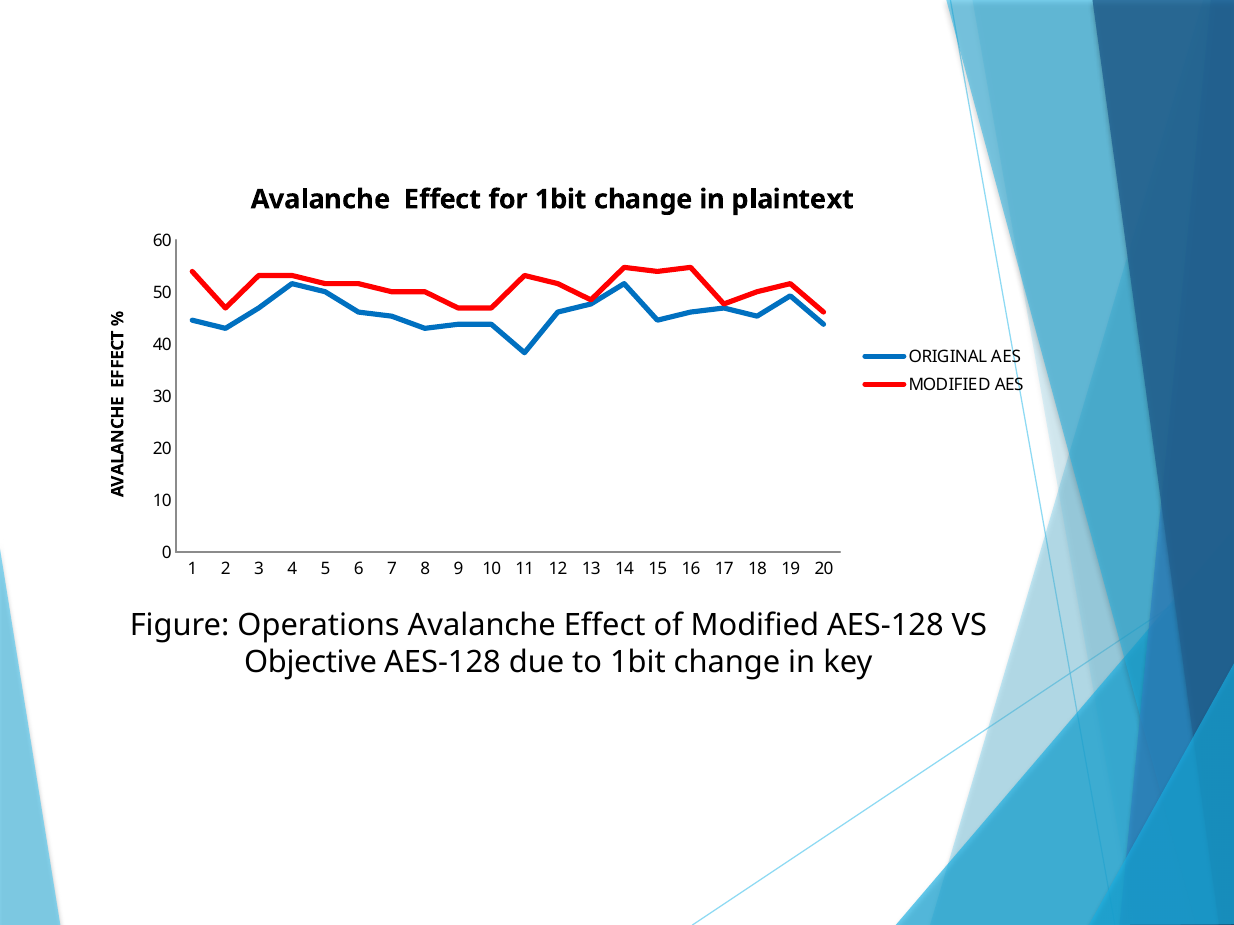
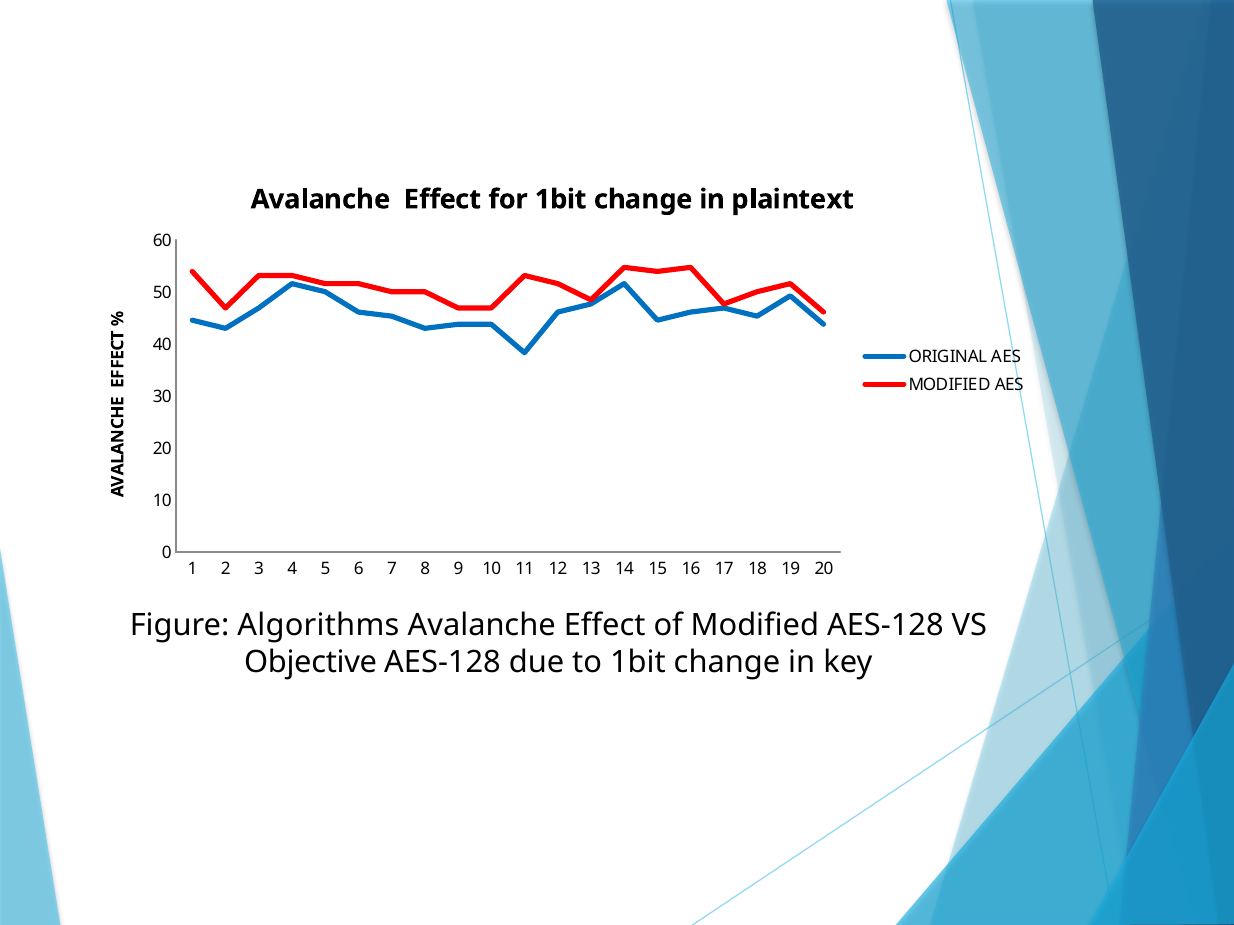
Operations: Operations -> Algorithms
